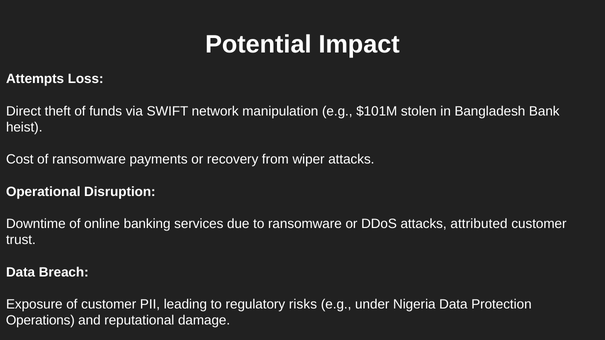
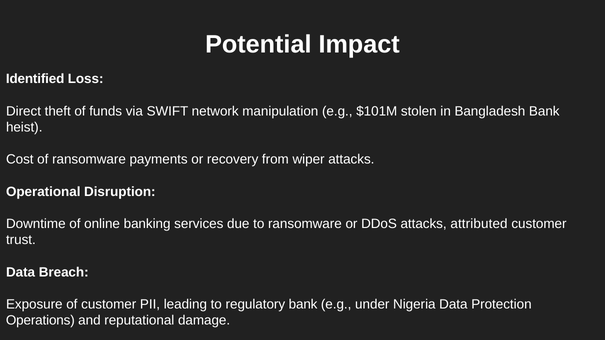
Attempts: Attempts -> Identified
regulatory risks: risks -> bank
